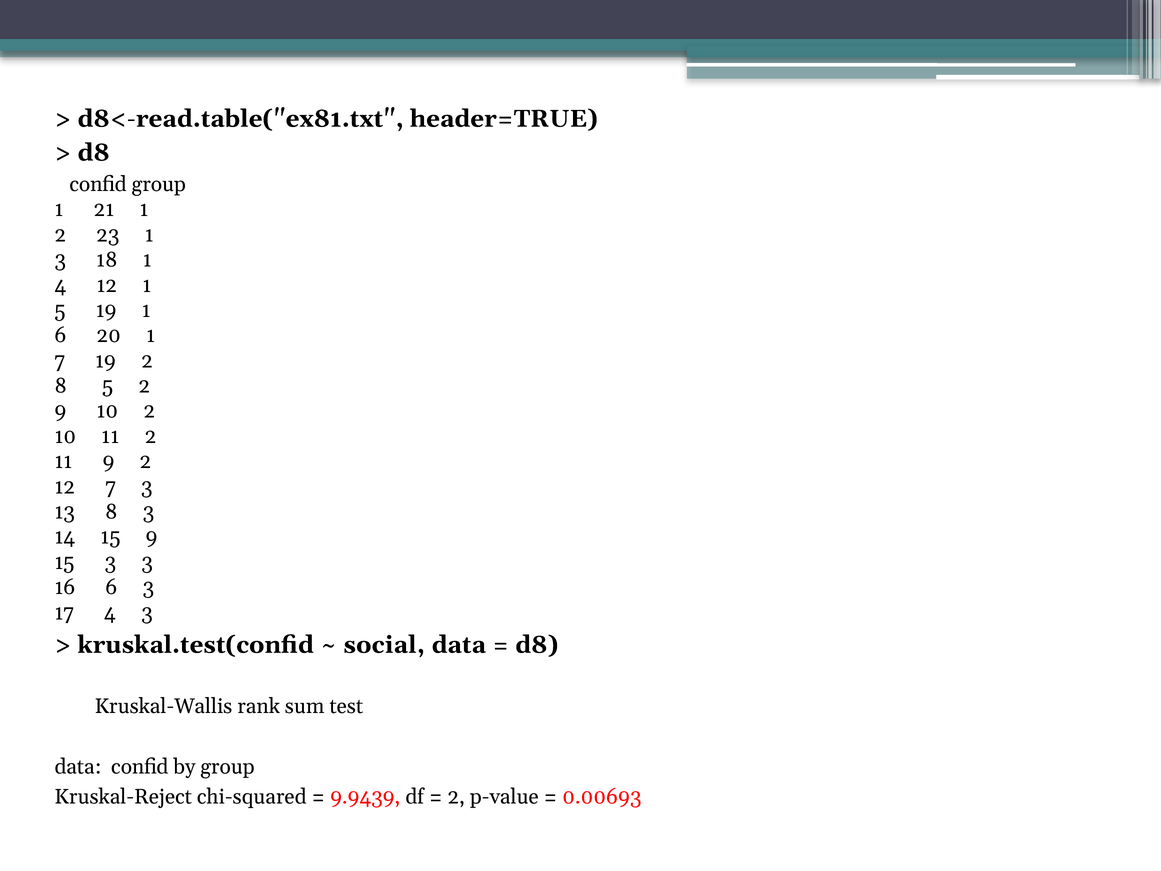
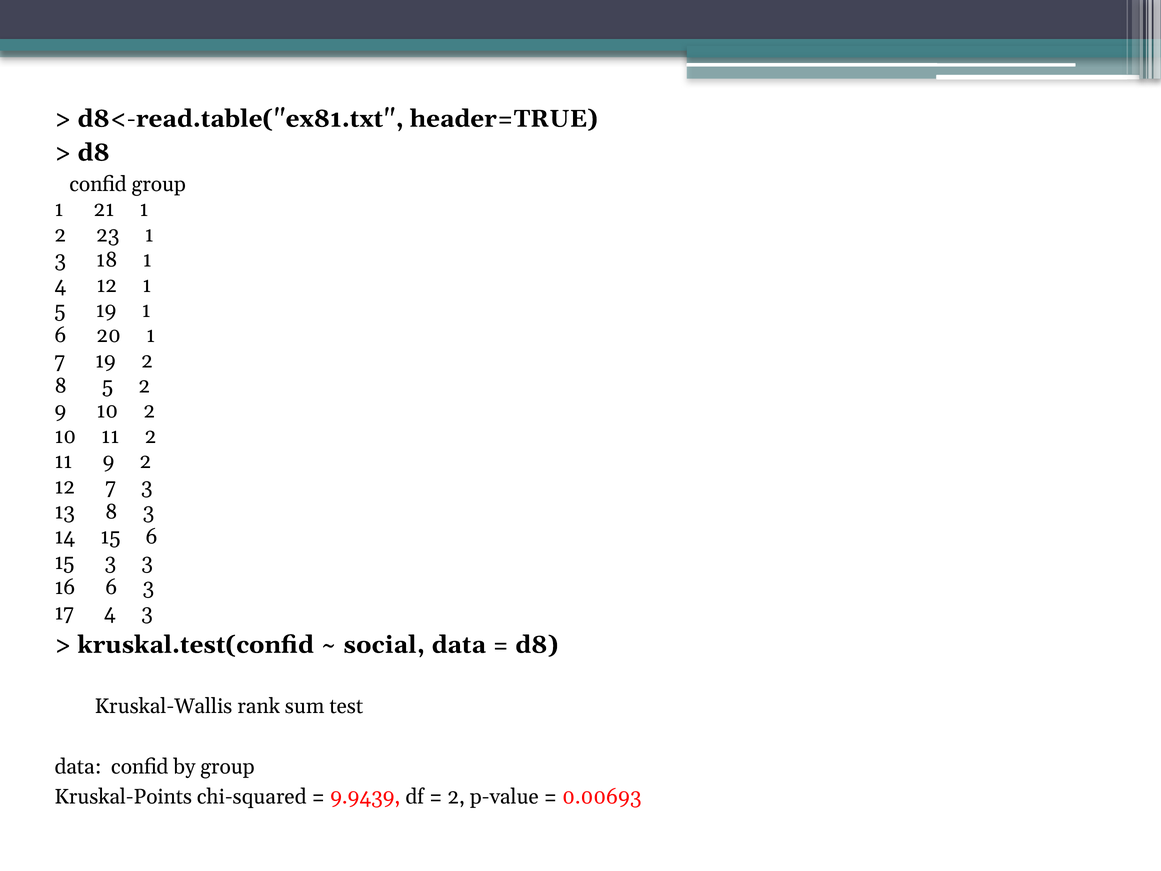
15 9: 9 -> 6
Kruskal-Reject: Kruskal-Reject -> Kruskal-Points
